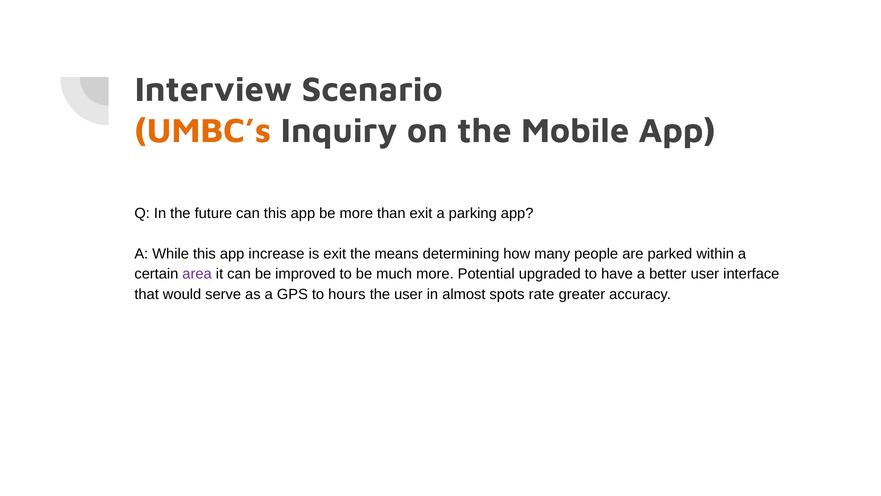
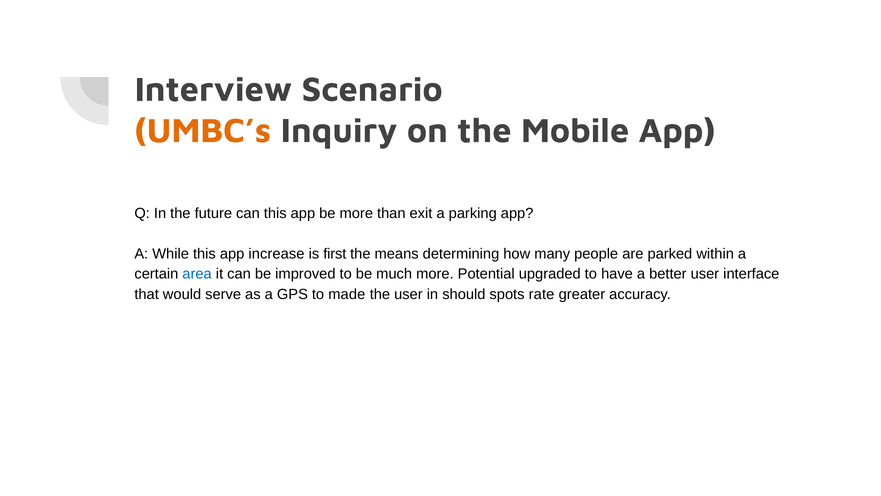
is exit: exit -> first
area colour: purple -> blue
hours: hours -> made
almost: almost -> should
